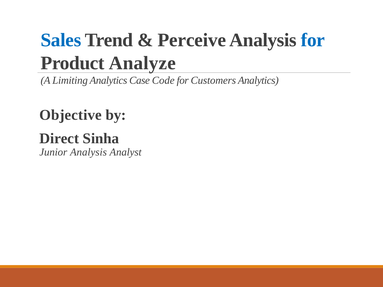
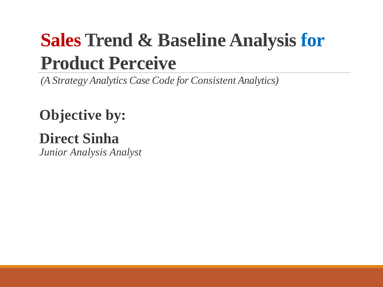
Sales colour: blue -> red
Perceive: Perceive -> Baseline
Analyze: Analyze -> Perceive
Limiting: Limiting -> Strategy
Customers: Customers -> Consistent
